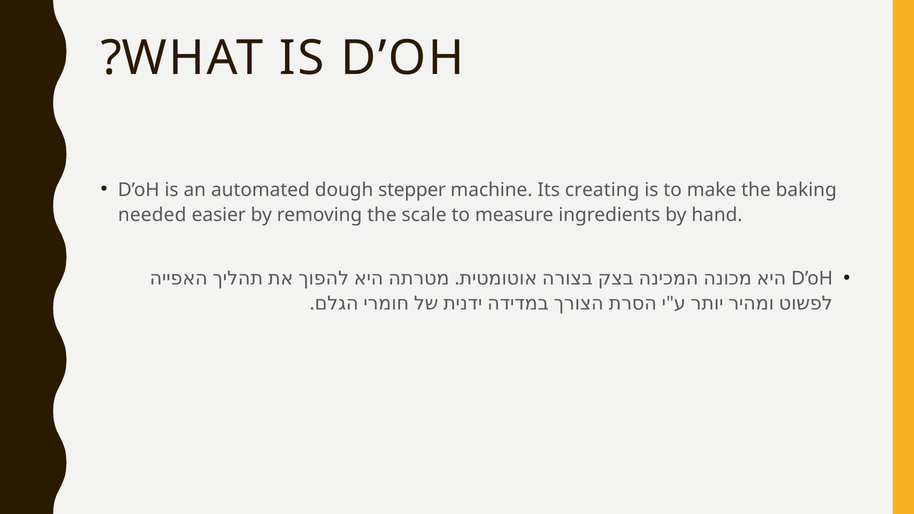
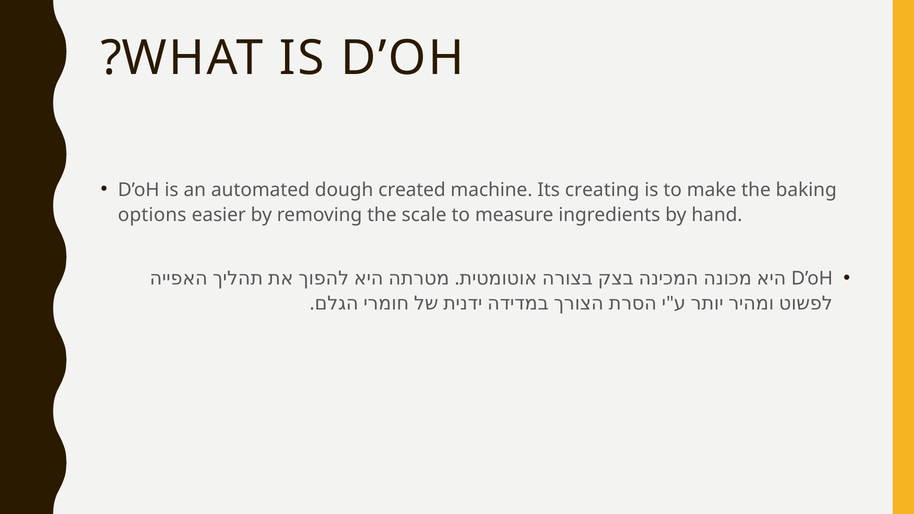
stepper: stepper -> created
needed: needed -> options
